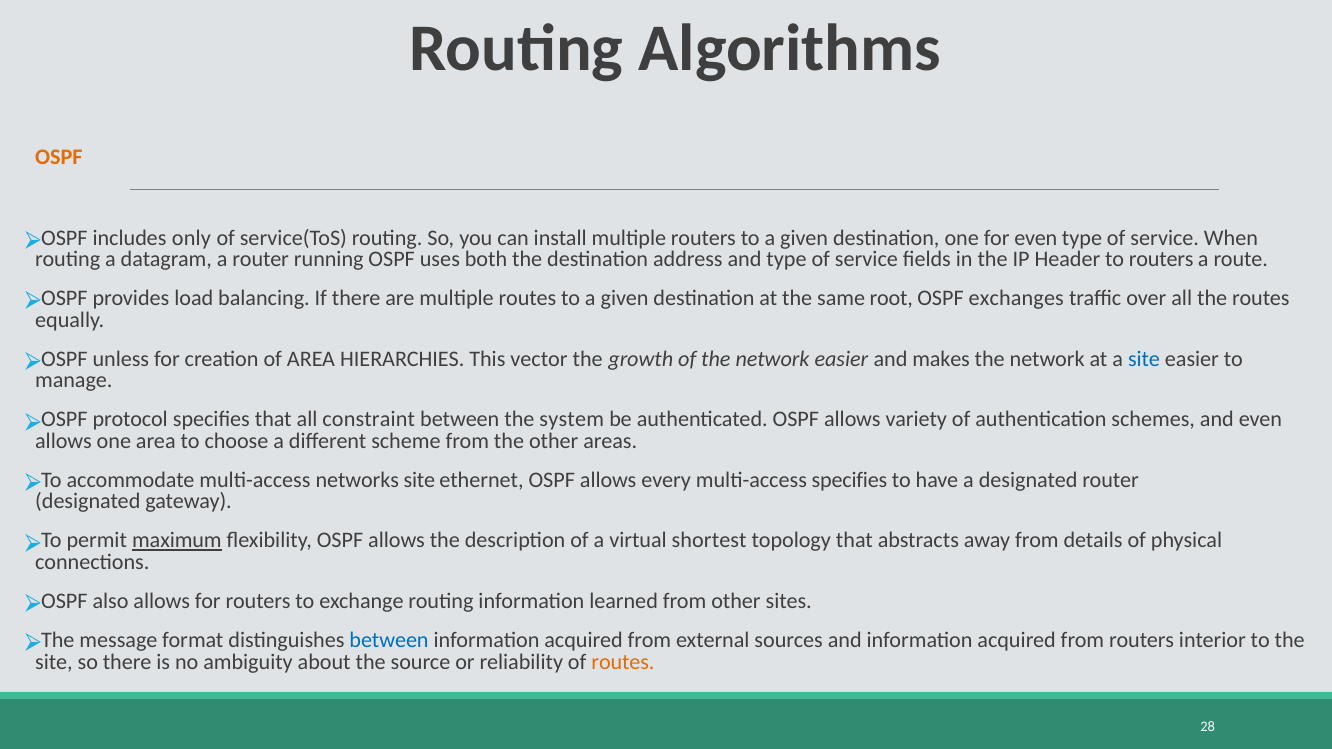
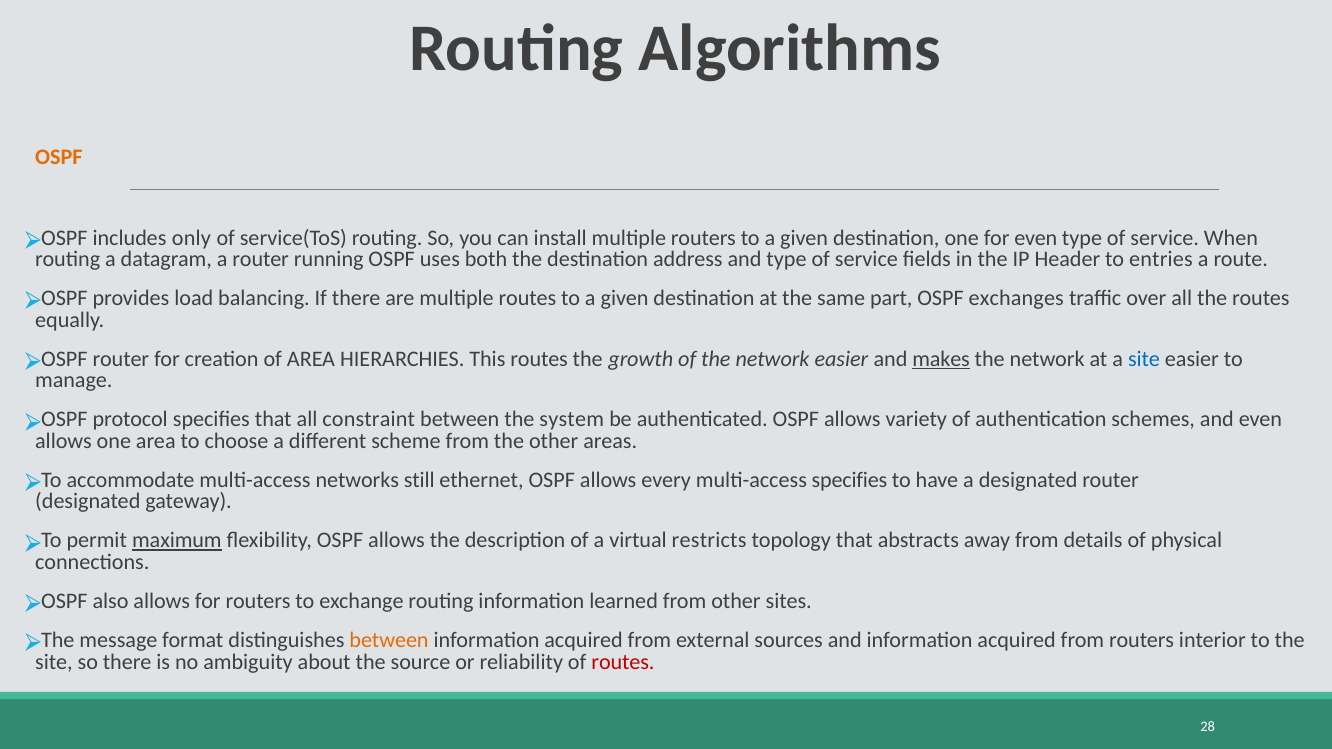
to routers: routers -> entries
root: root -> part
unless at (121, 359): unless -> router
This vector: vector -> routes
makes underline: none -> present
networks site: site -> still
shortest: shortest -> restricts
between at (389, 640) colour: blue -> orange
routes at (623, 662) colour: orange -> red
